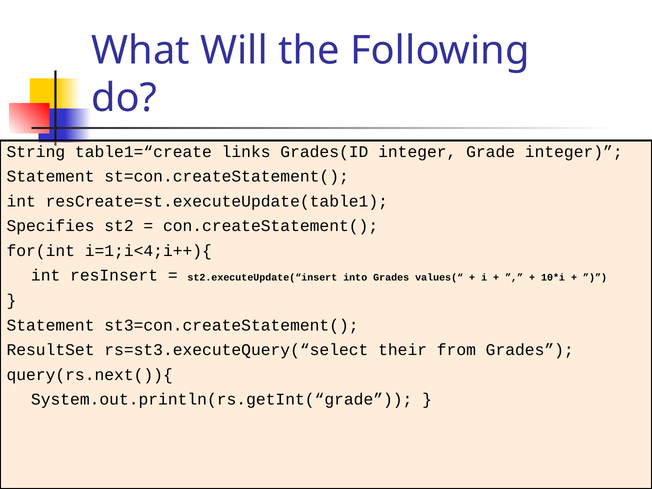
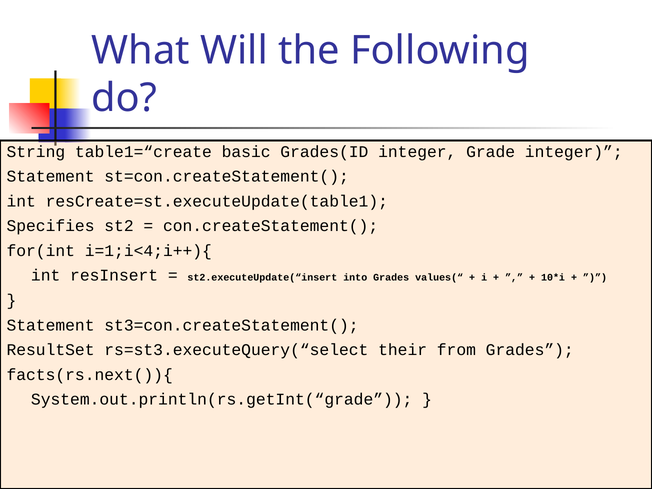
links: links -> basic
query(rs.next()){: query(rs.next()){ -> facts(rs.next()){
